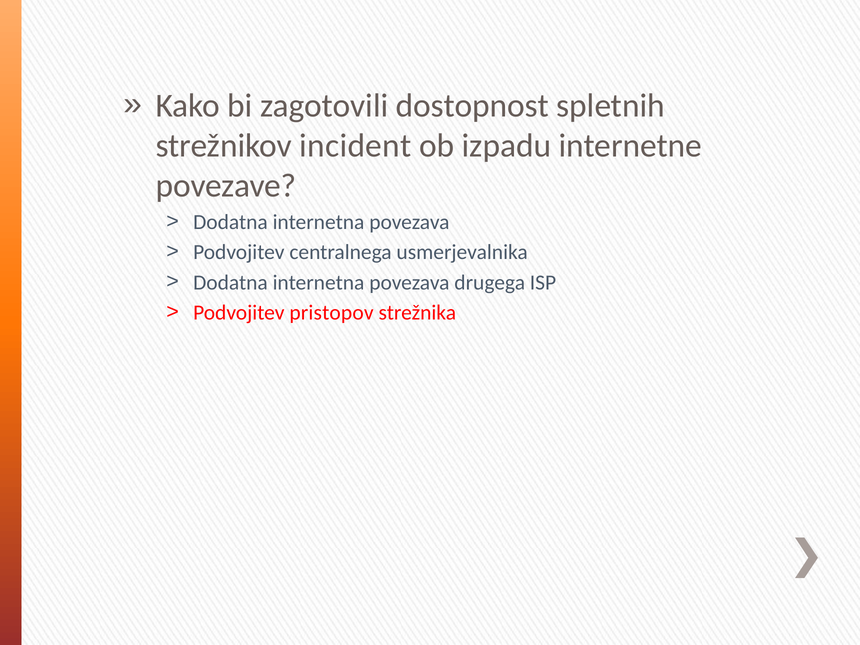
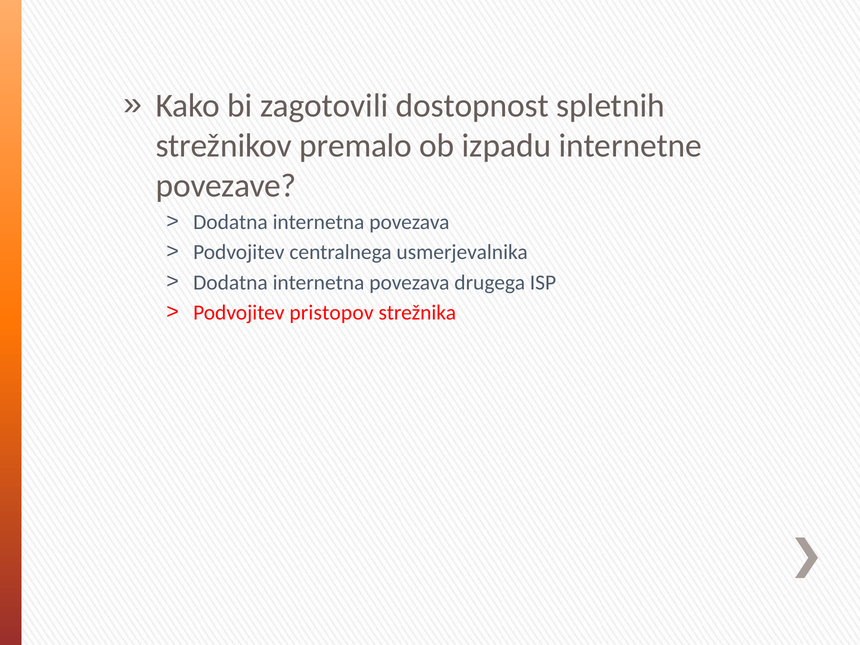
incident: incident -> premalo
